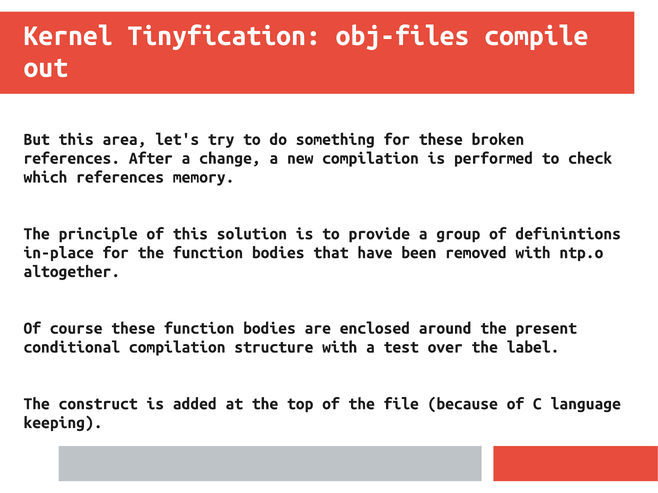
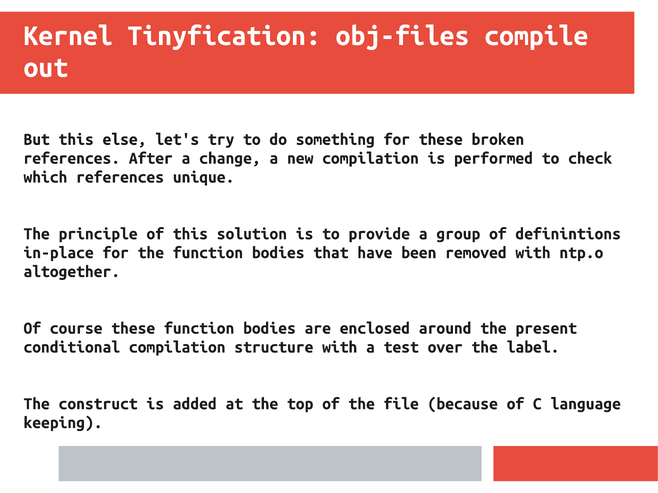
area: area -> else
memory: memory -> unique
